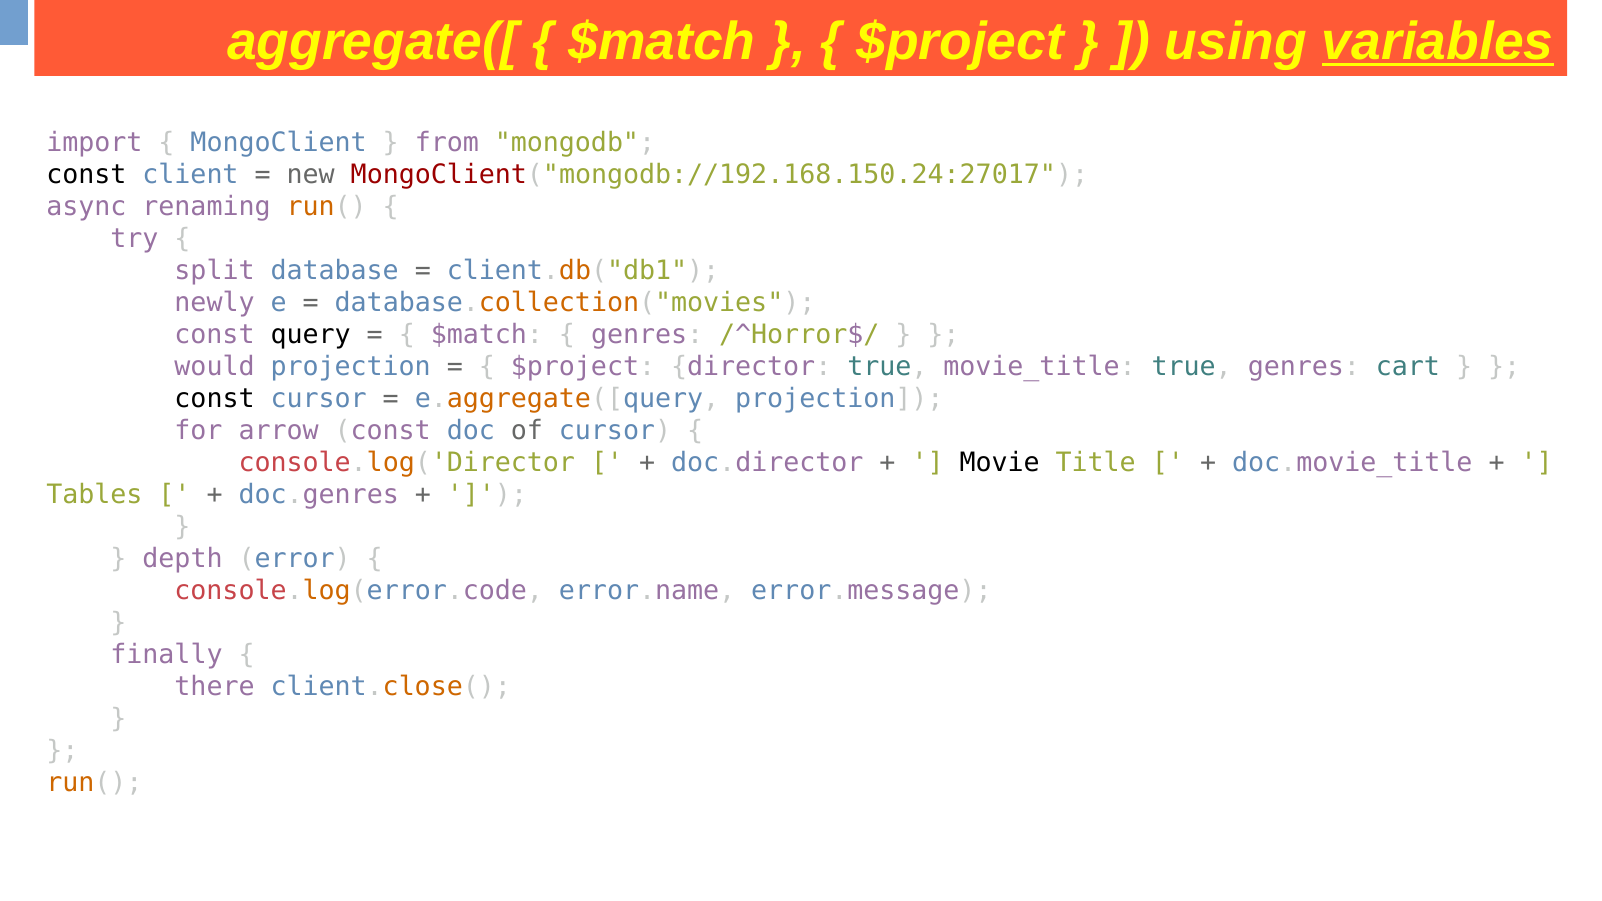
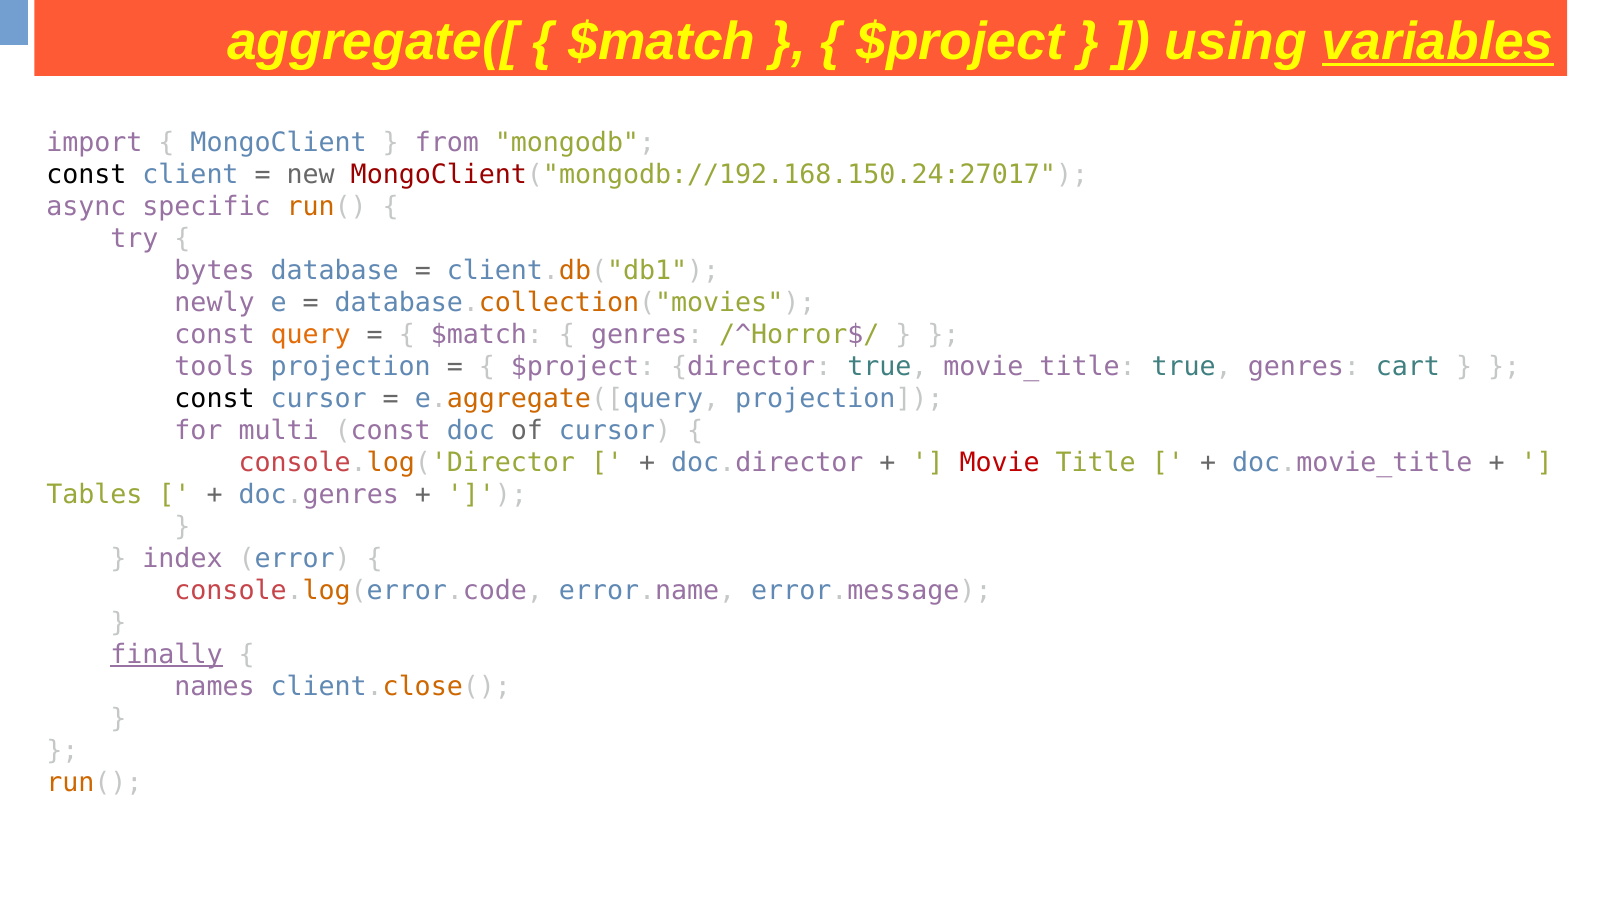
renaming: renaming -> specific
split: split -> bytes
query colour: black -> orange
would: would -> tools
arrow: arrow -> multi
Movie colour: black -> red
depth: depth -> index
finally underline: none -> present
there: there -> names
